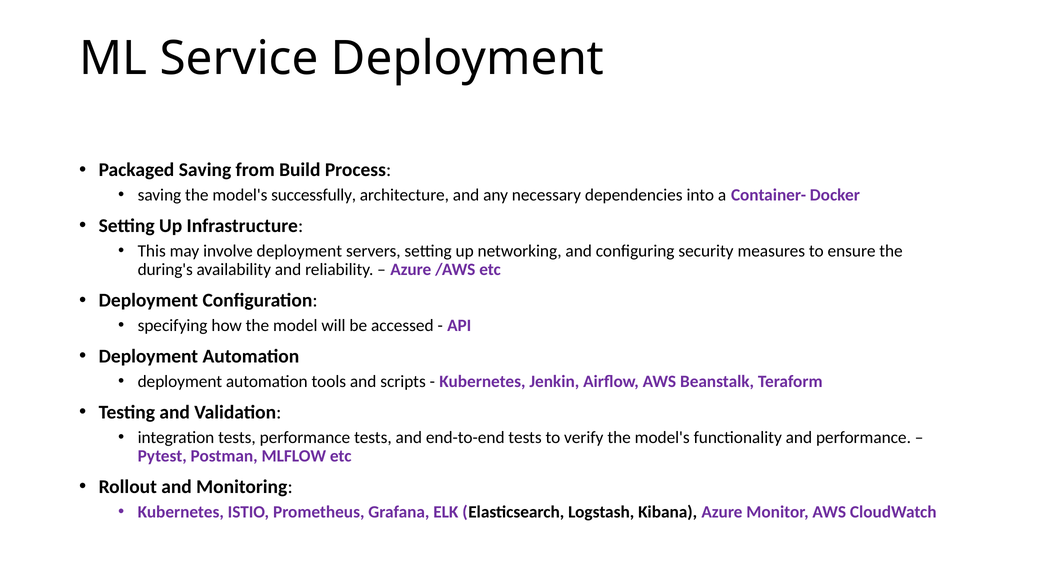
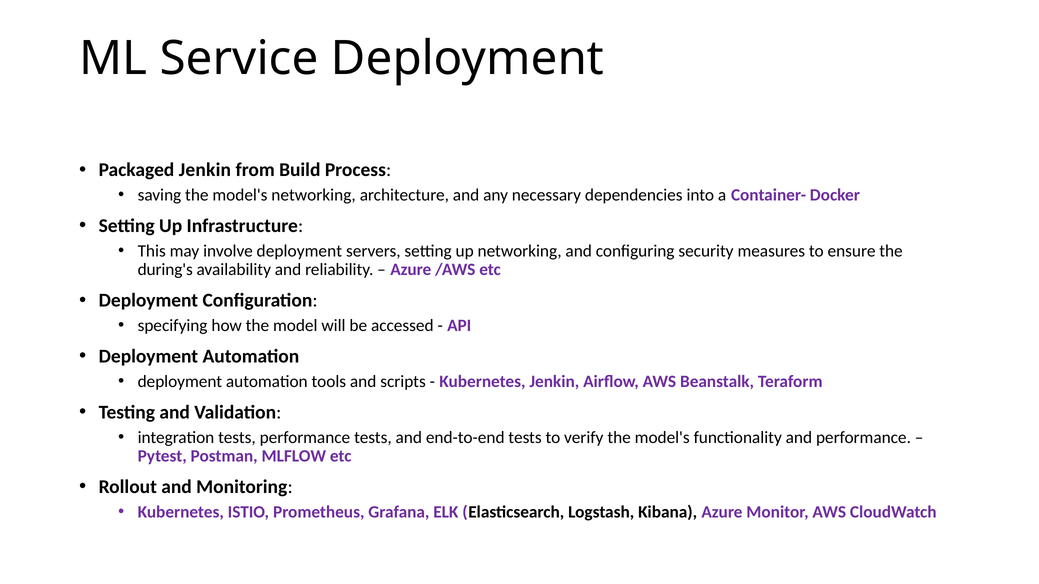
Packaged Saving: Saving -> Jenkin
model's successfully: successfully -> networking
